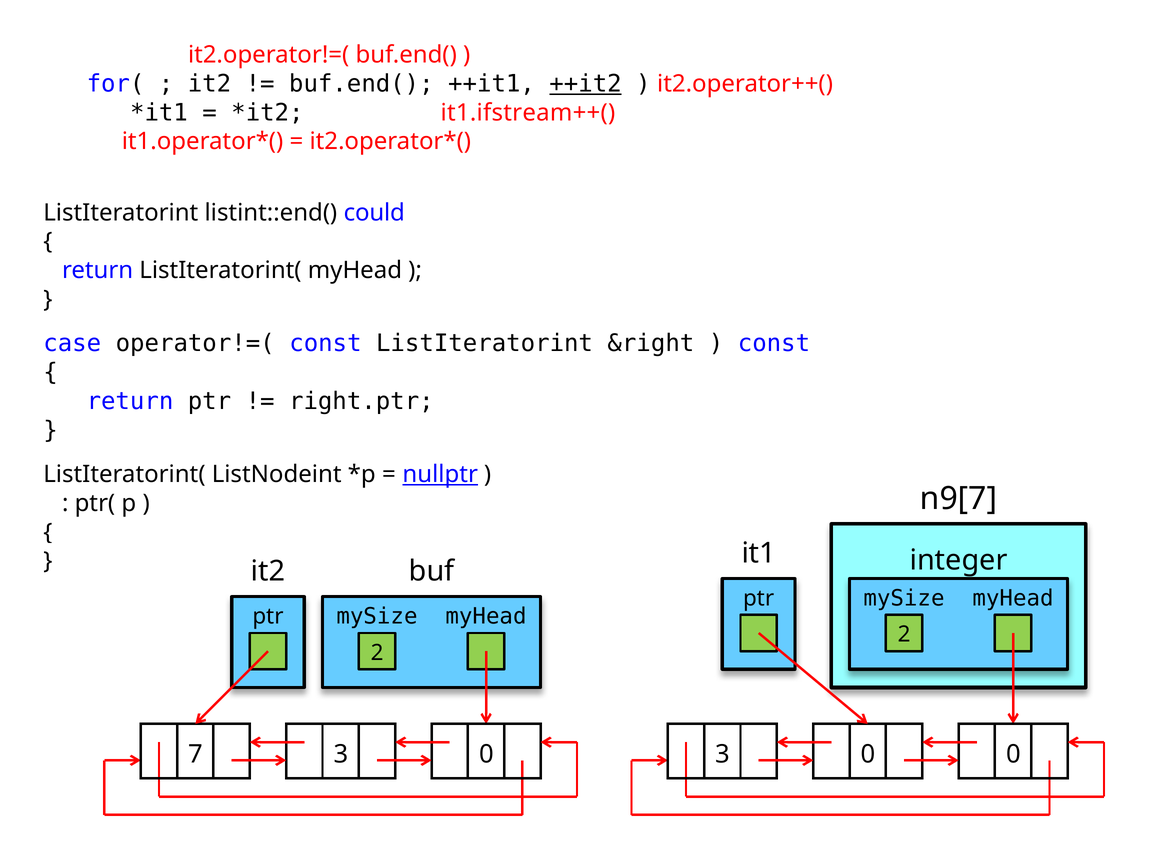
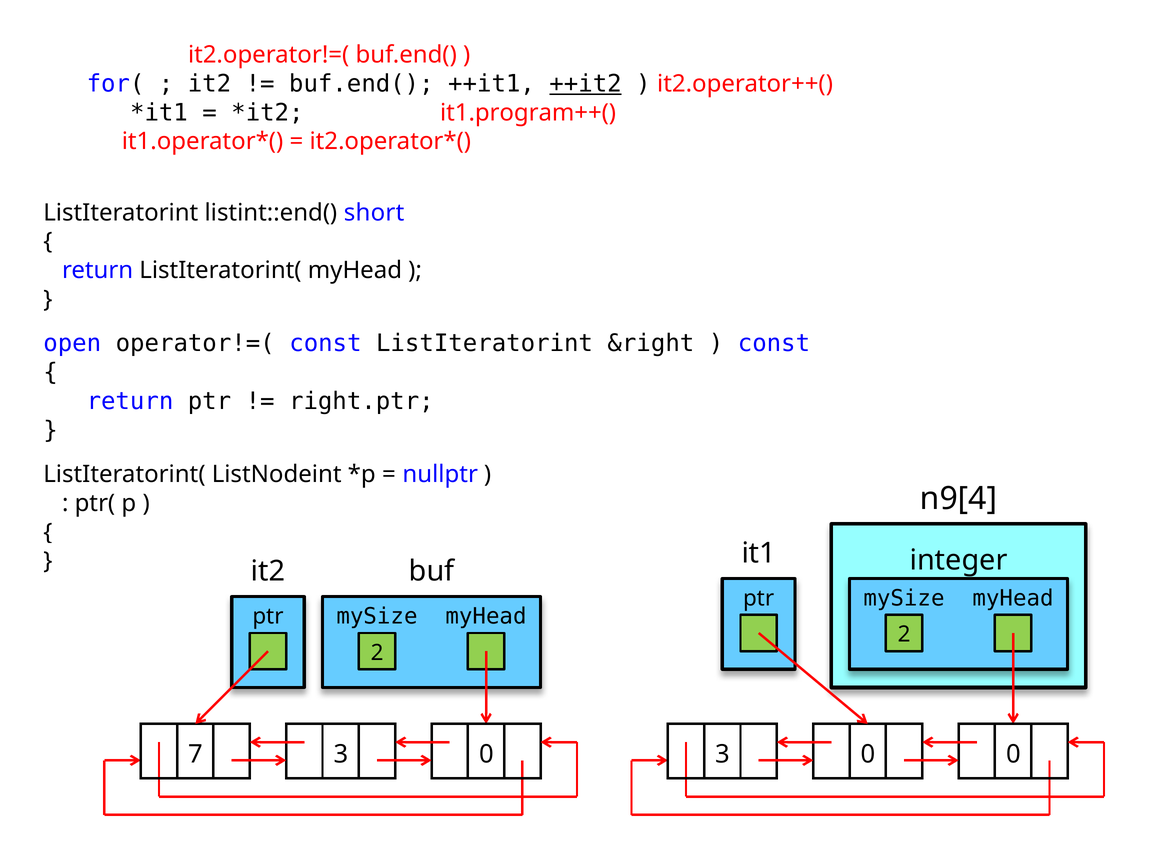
it1.ifstream++(: it1.ifstream++( -> it1.program++(
could: could -> short
case: case -> open
nullptr underline: present -> none
n9[7: n9[7 -> n9[4
